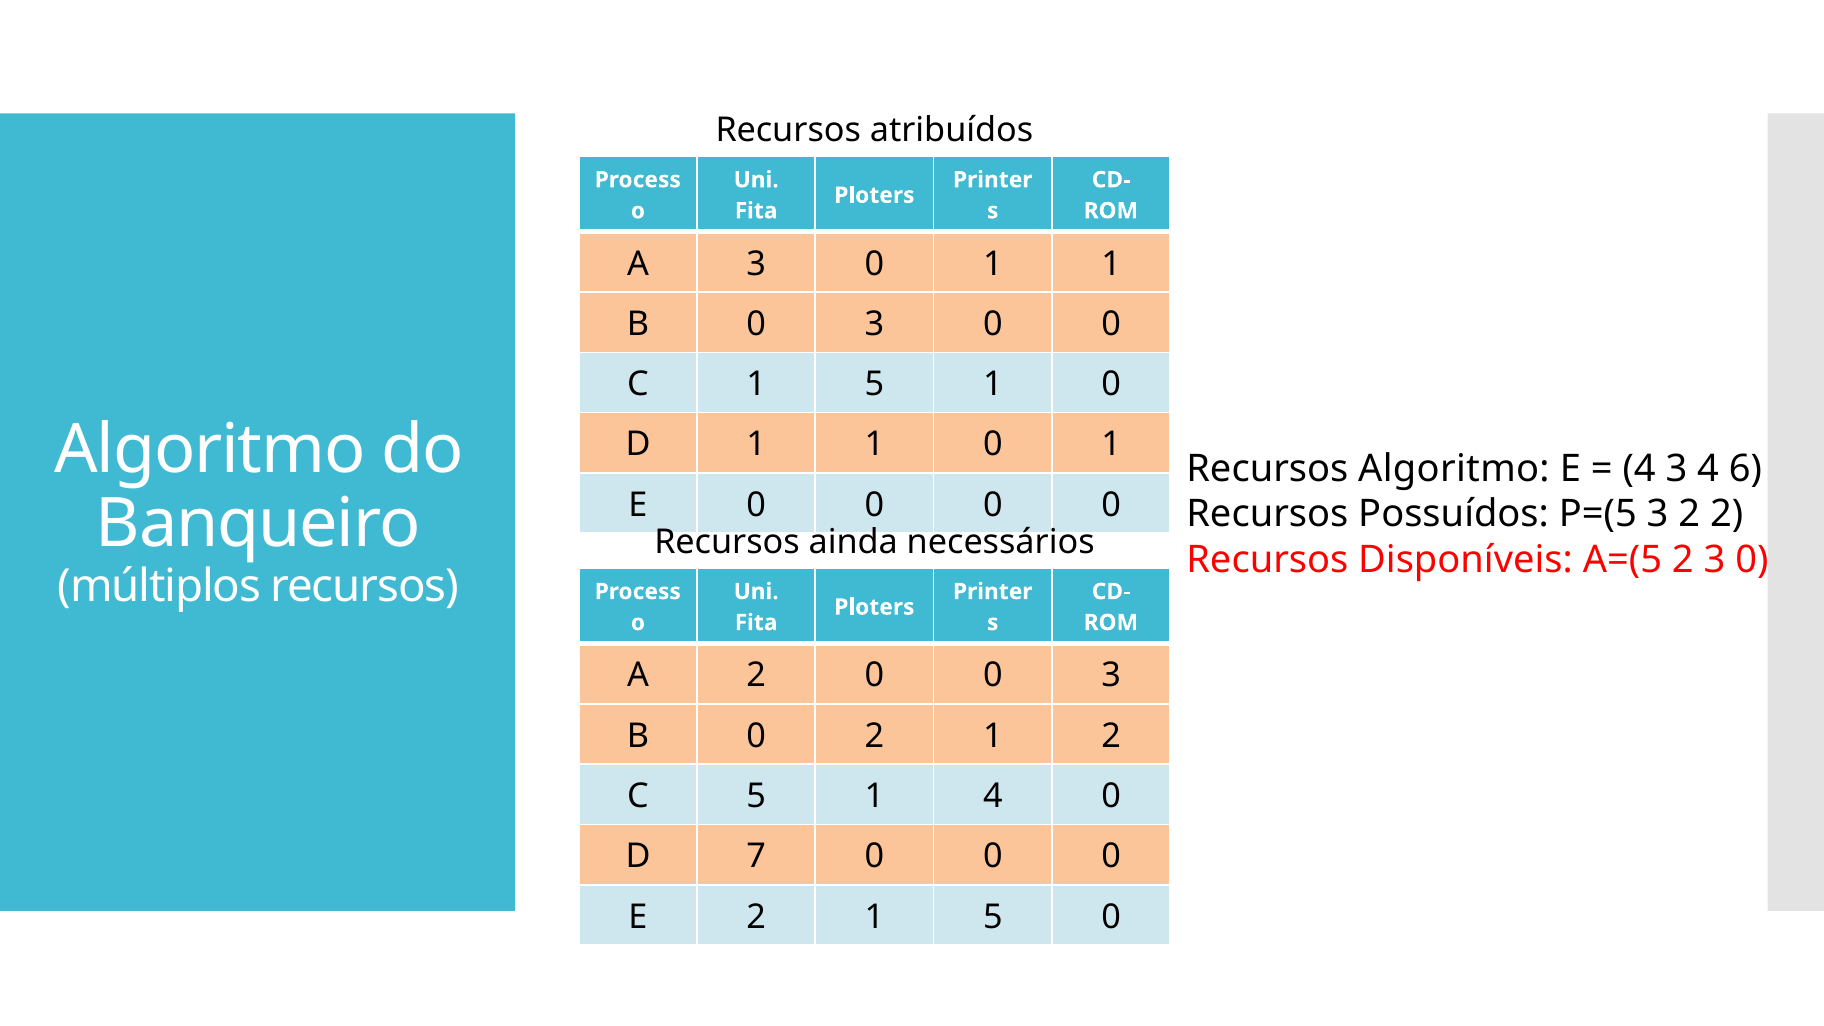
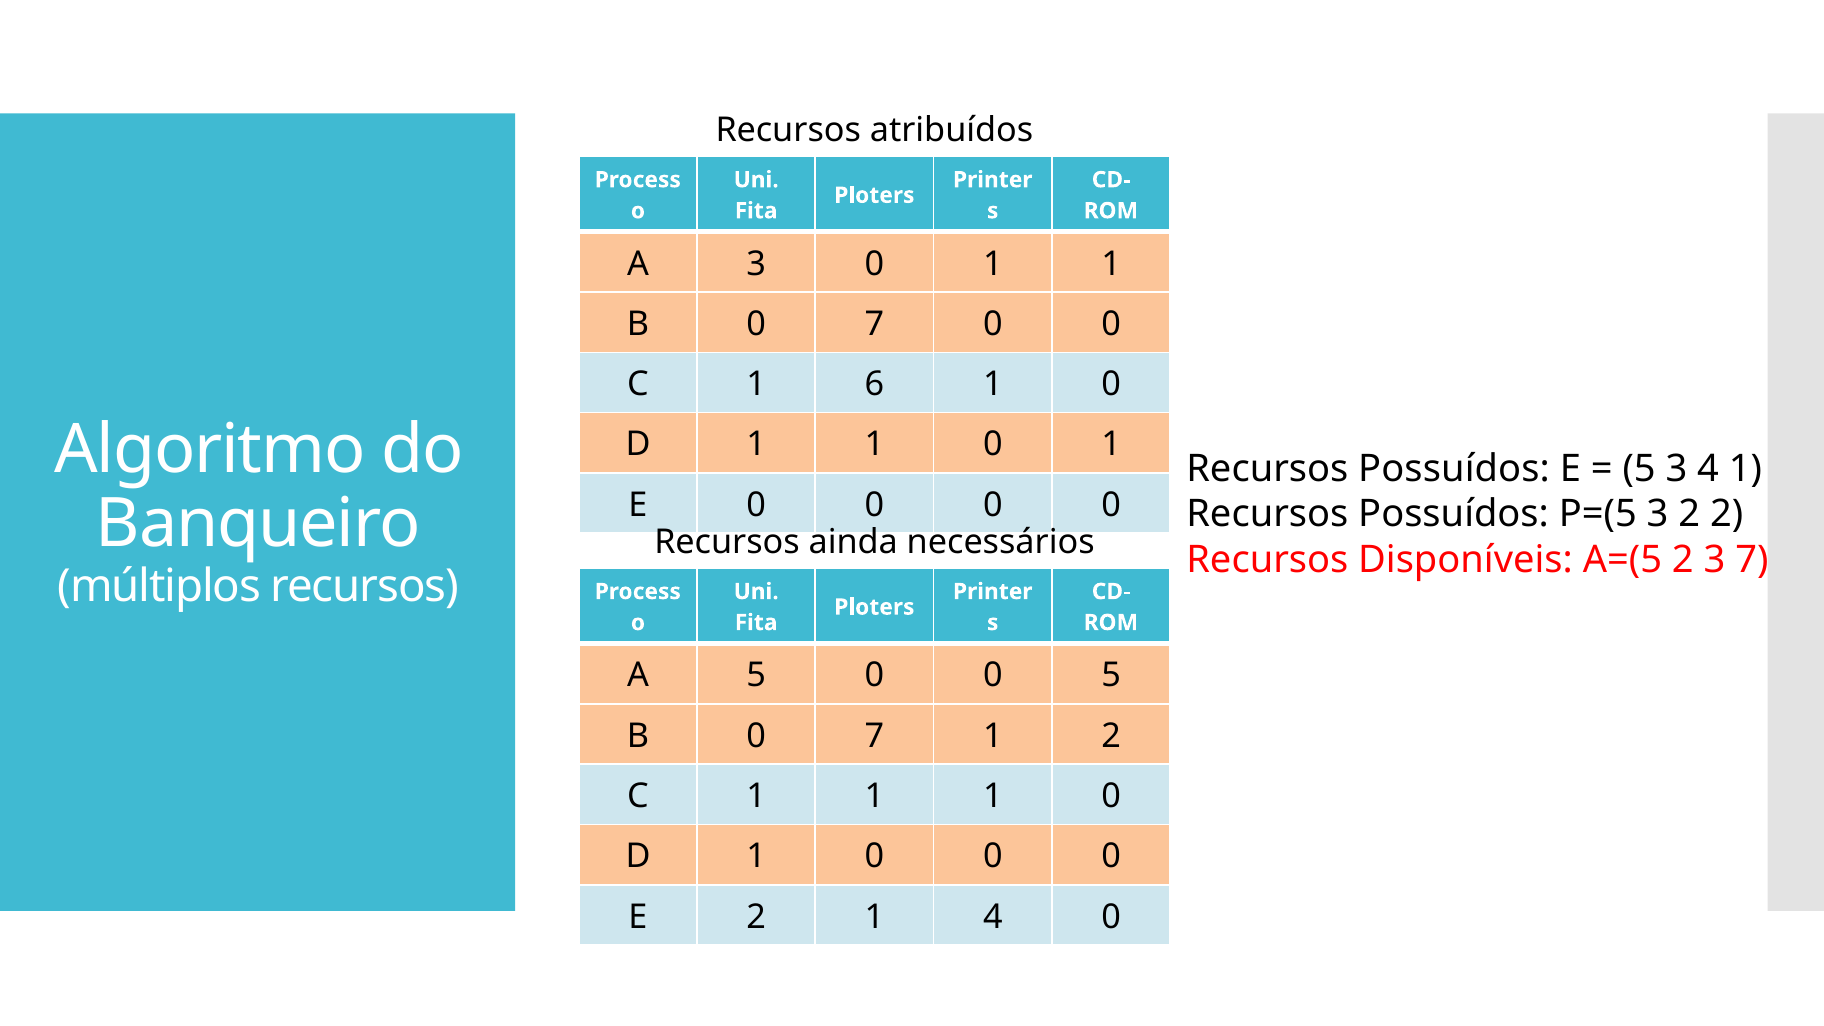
3 at (875, 324): 3 -> 7
C 1 5: 5 -> 6
Algoritmo at (1454, 469): Algoritmo -> Possuídos
4 at (1639, 469): 4 -> 5
4 6: 6 -> 1
2 3 0: 0 -> 7
A 2: 2 -> 5
0 0 3: 3 -> 5
2 at (875, 736): 2 -> 7
5 at (756, 796): 5 -> 1
4 at (993, 796): 4 -> 1
7 at (756, 856): 7 -> 1
2 1 5: 5 -> 4
